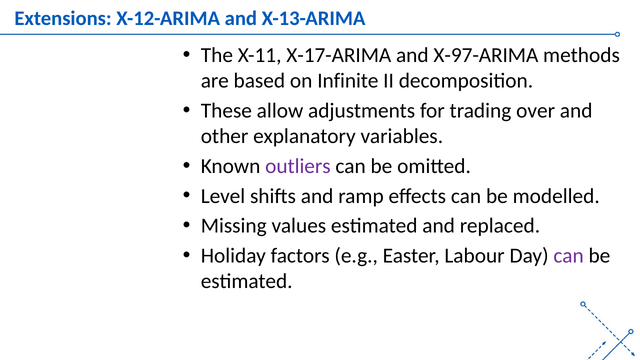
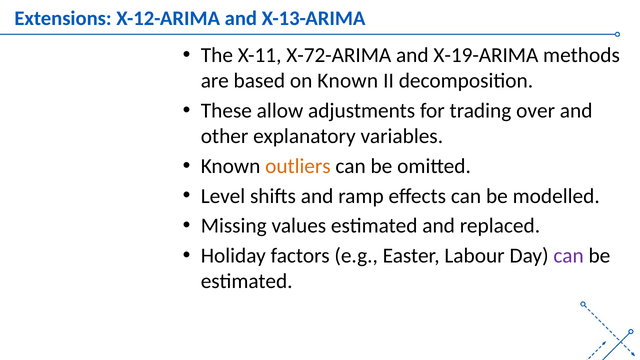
X-17-ARIMA: X-17-ARIMA -> X-72-ARIMA
X-97-ARIMA: X-97-ARIMA -> X-19-ARIMA
on Infinite: Infinite -> Known
outliers colour: purple -> orange
